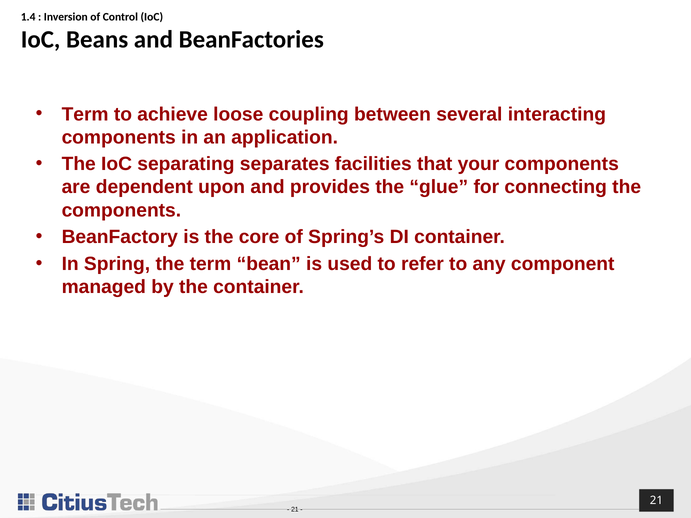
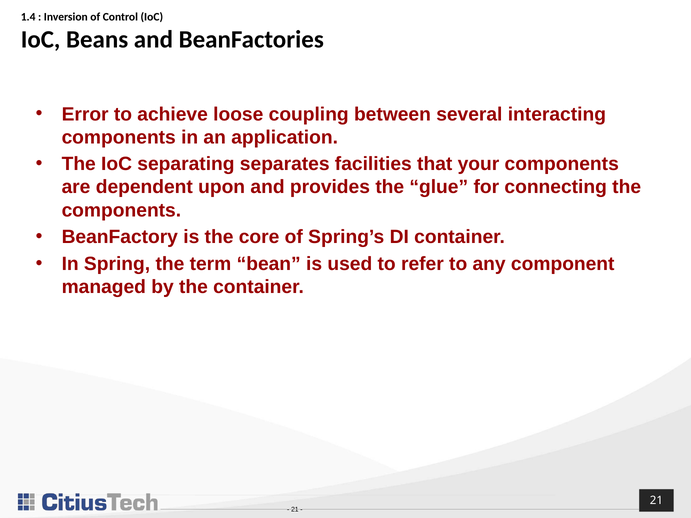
Term at (85, 114): Term -> Error
